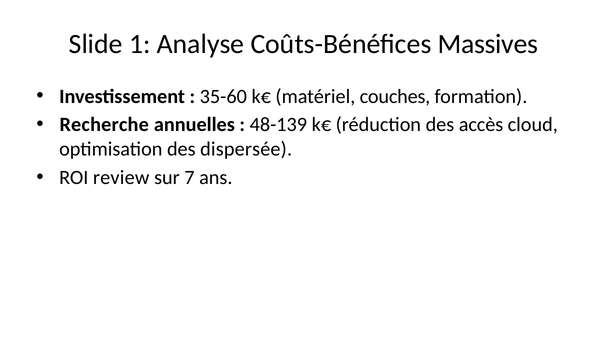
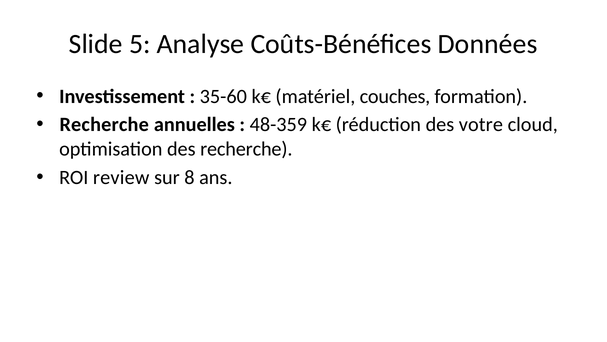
1: 1 -> 5
Massives: Massives -> Données
48-139: 48-139 -> 48-359
accès: accès -> votre
des dispersée: dispersée -> recherche
7: 7 -> 8
